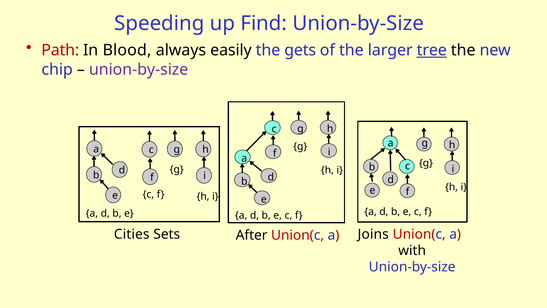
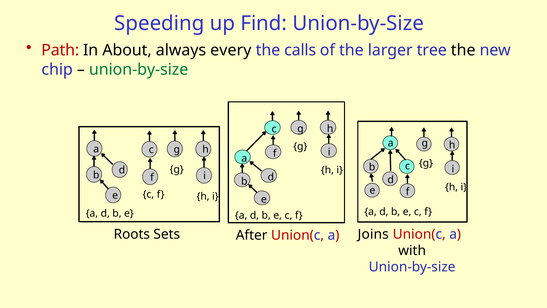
Blood: Blood -> About
easily: easily -> every
gets: gets -> calls
tree underline: present -> none
union-by-size at (139, 69) colour: purple -> green
Cities: Cities -> Roots
